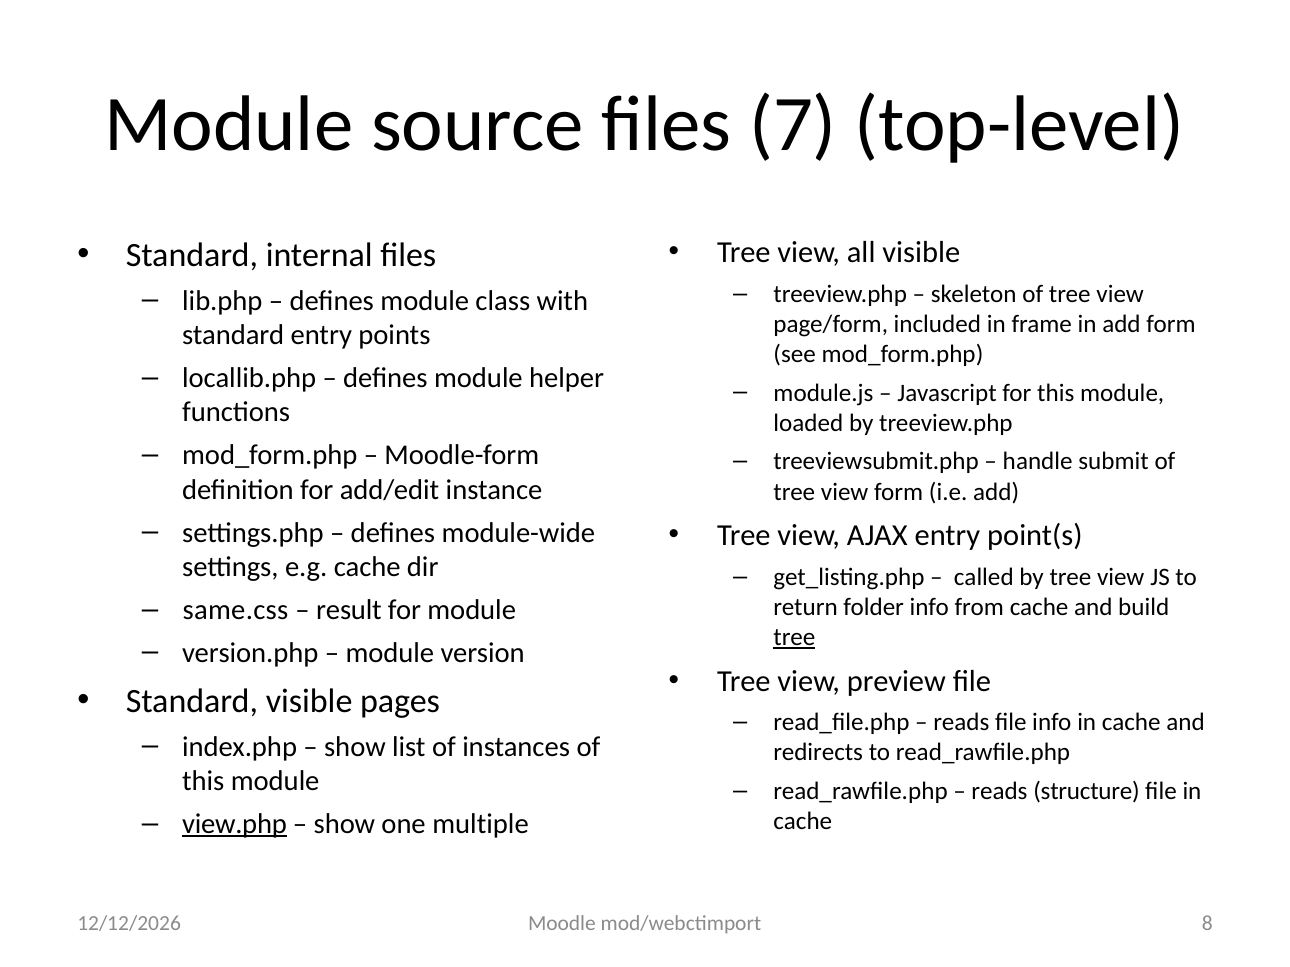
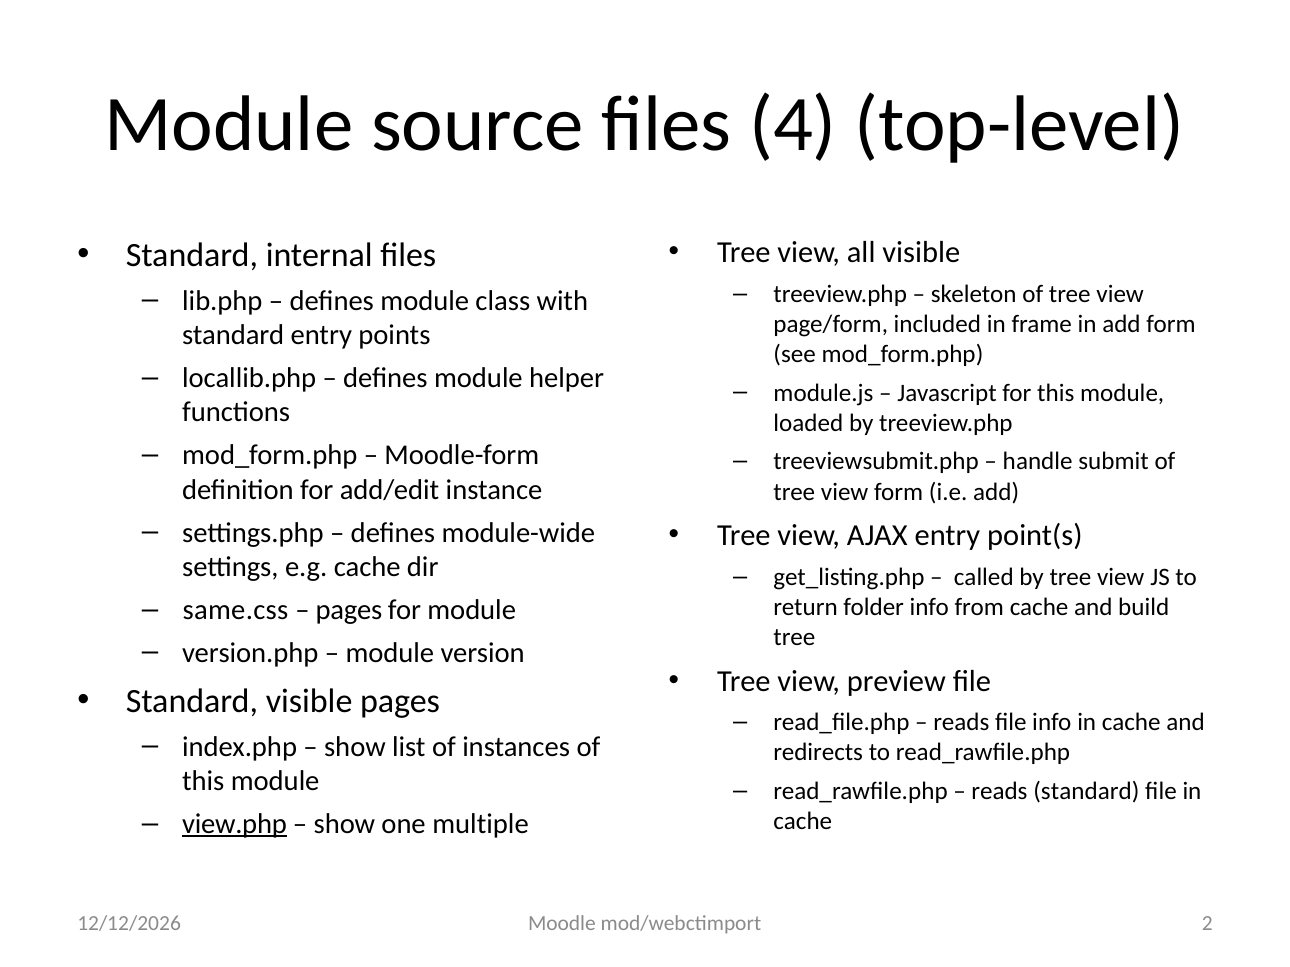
7: 7 -> 4
result at (349, 610): result -> pages
tree at (794, 638) underline: present -> none
reads structure: structure -> standard
8: 8 -> 2
